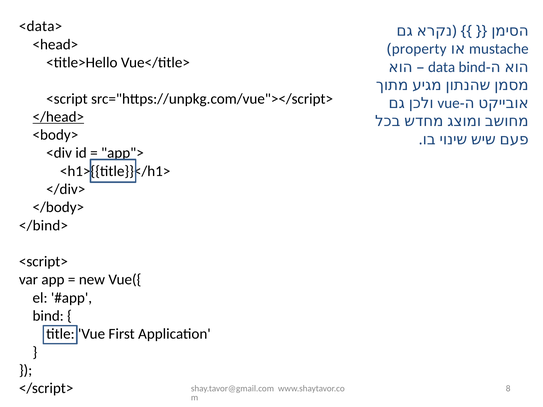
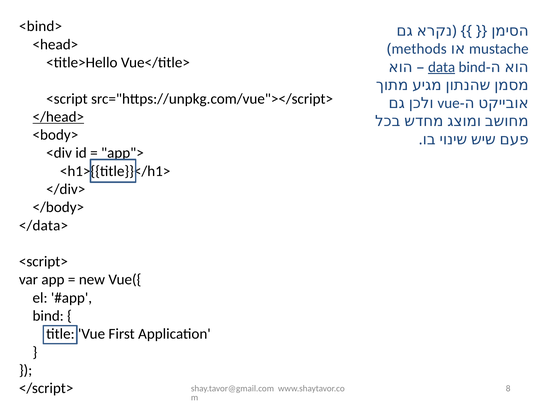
<data>: <data> -> <bind>
property: property -> methods
data underline: none -> present
</bind>: </bind> -> </data>
